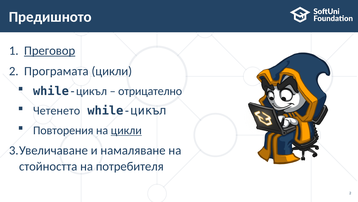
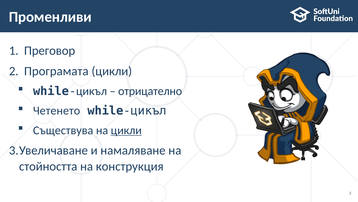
Предишното: Предишното -> Променливи
Преговор underline: present -> none
Повторения: Повторения -> Съществува
потребителя: потребителя -> конструкция
